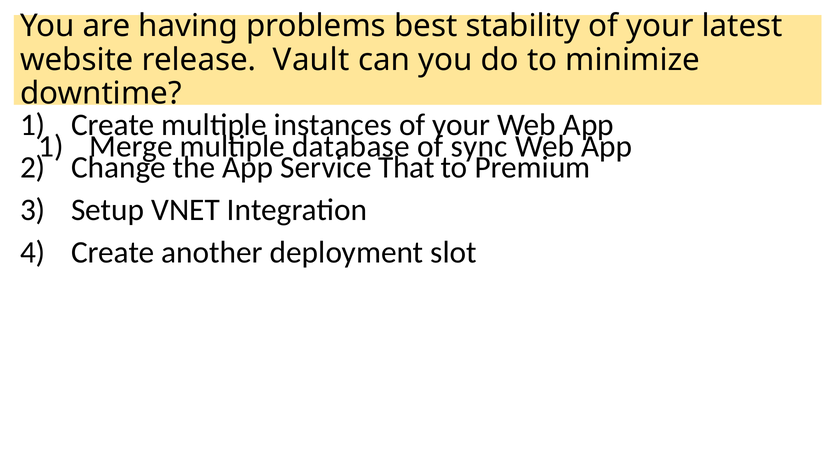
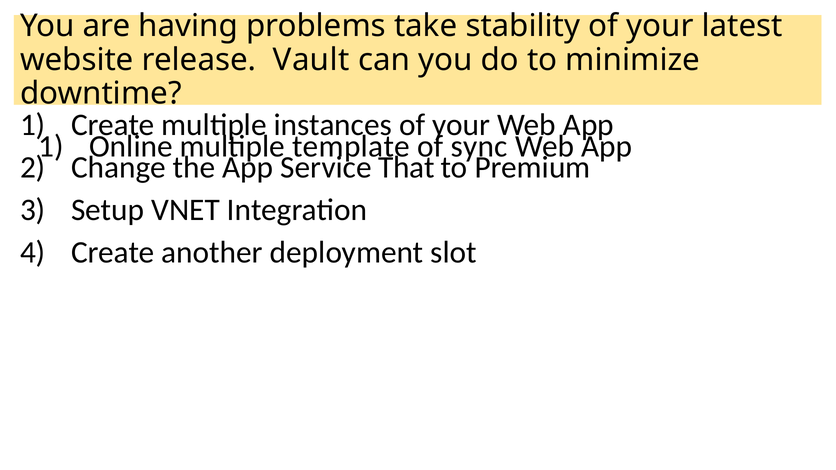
best: best -> take
Merge: Merge -> Online
database: database -> template
